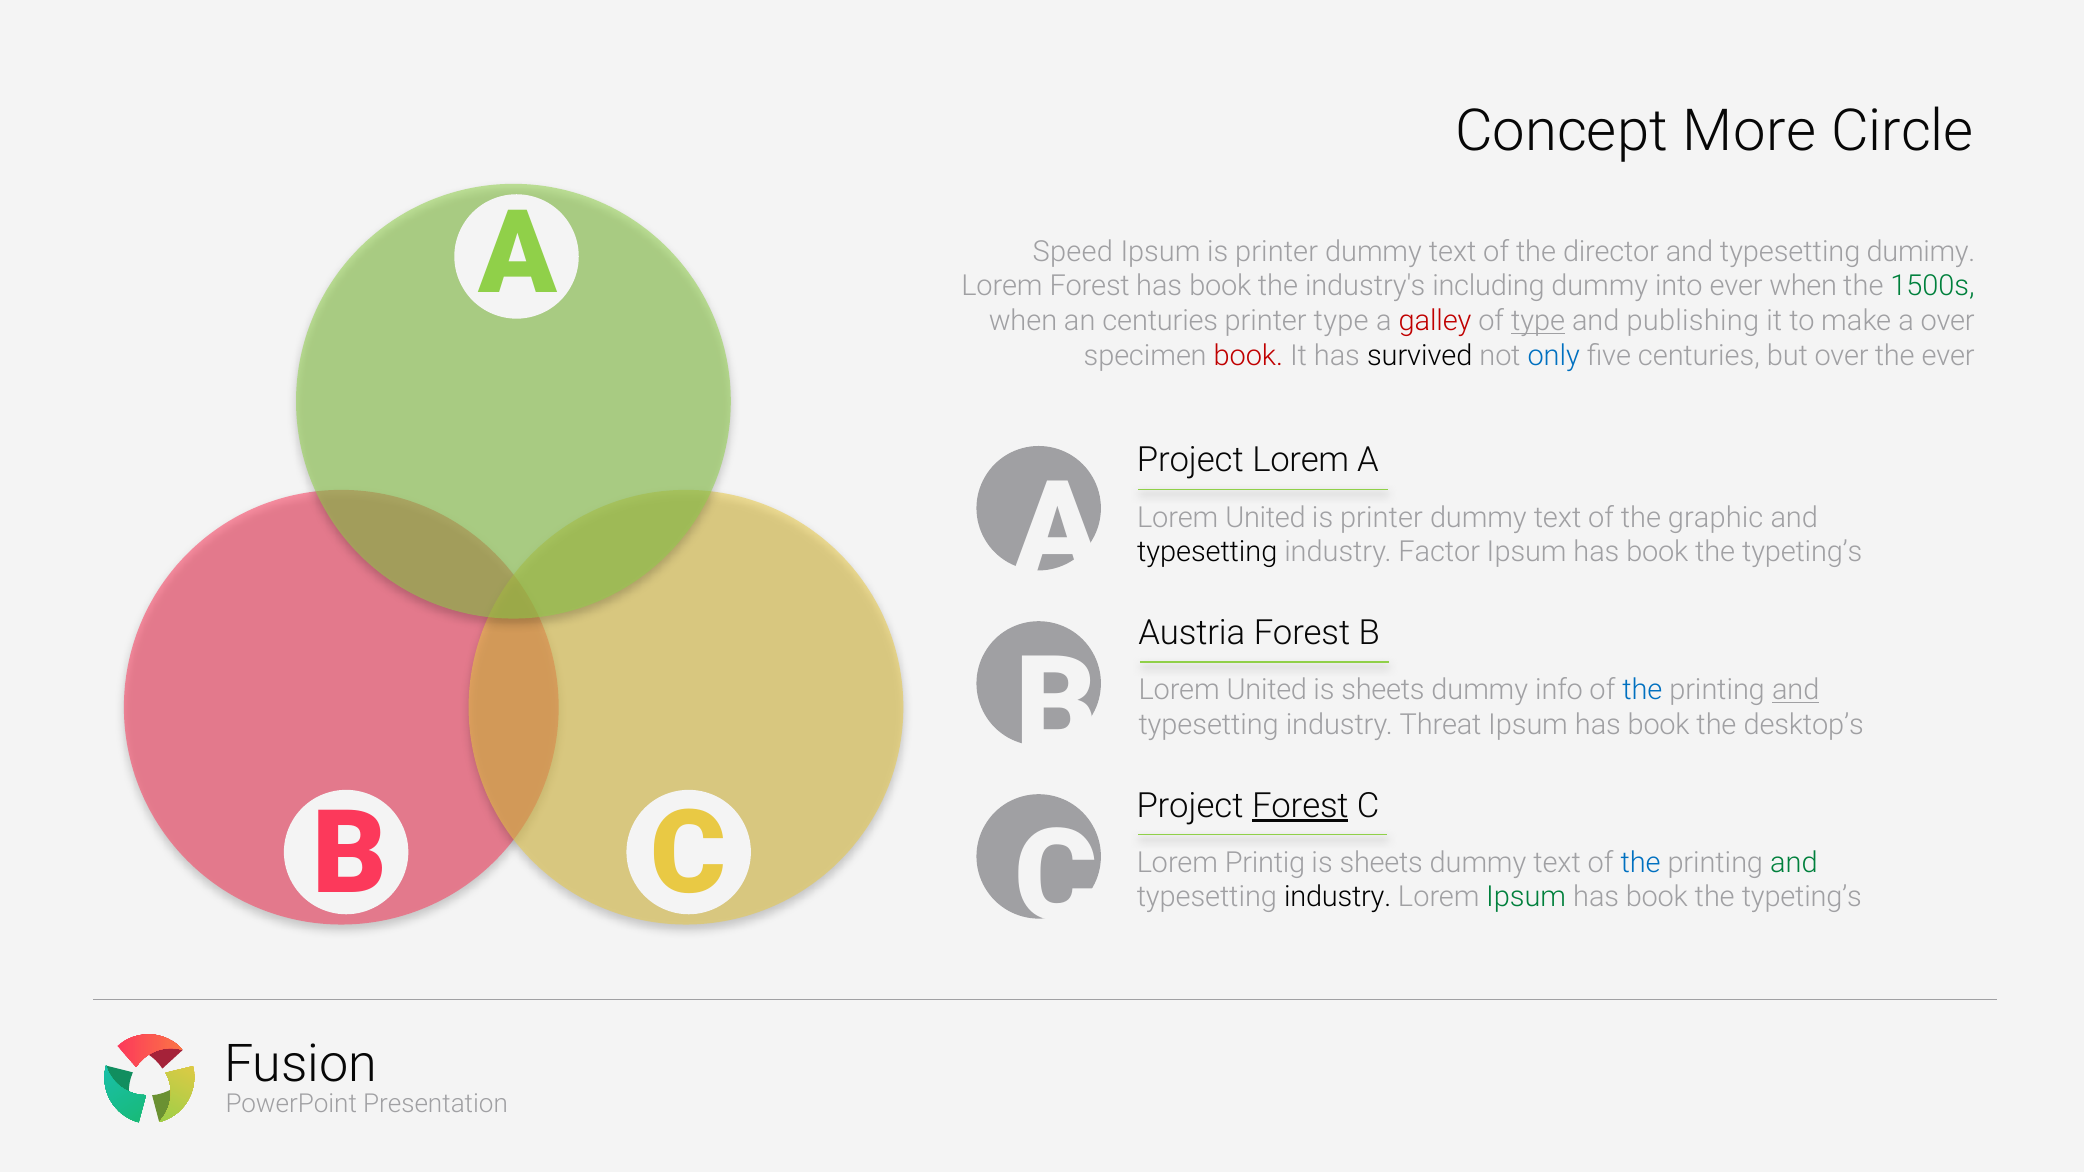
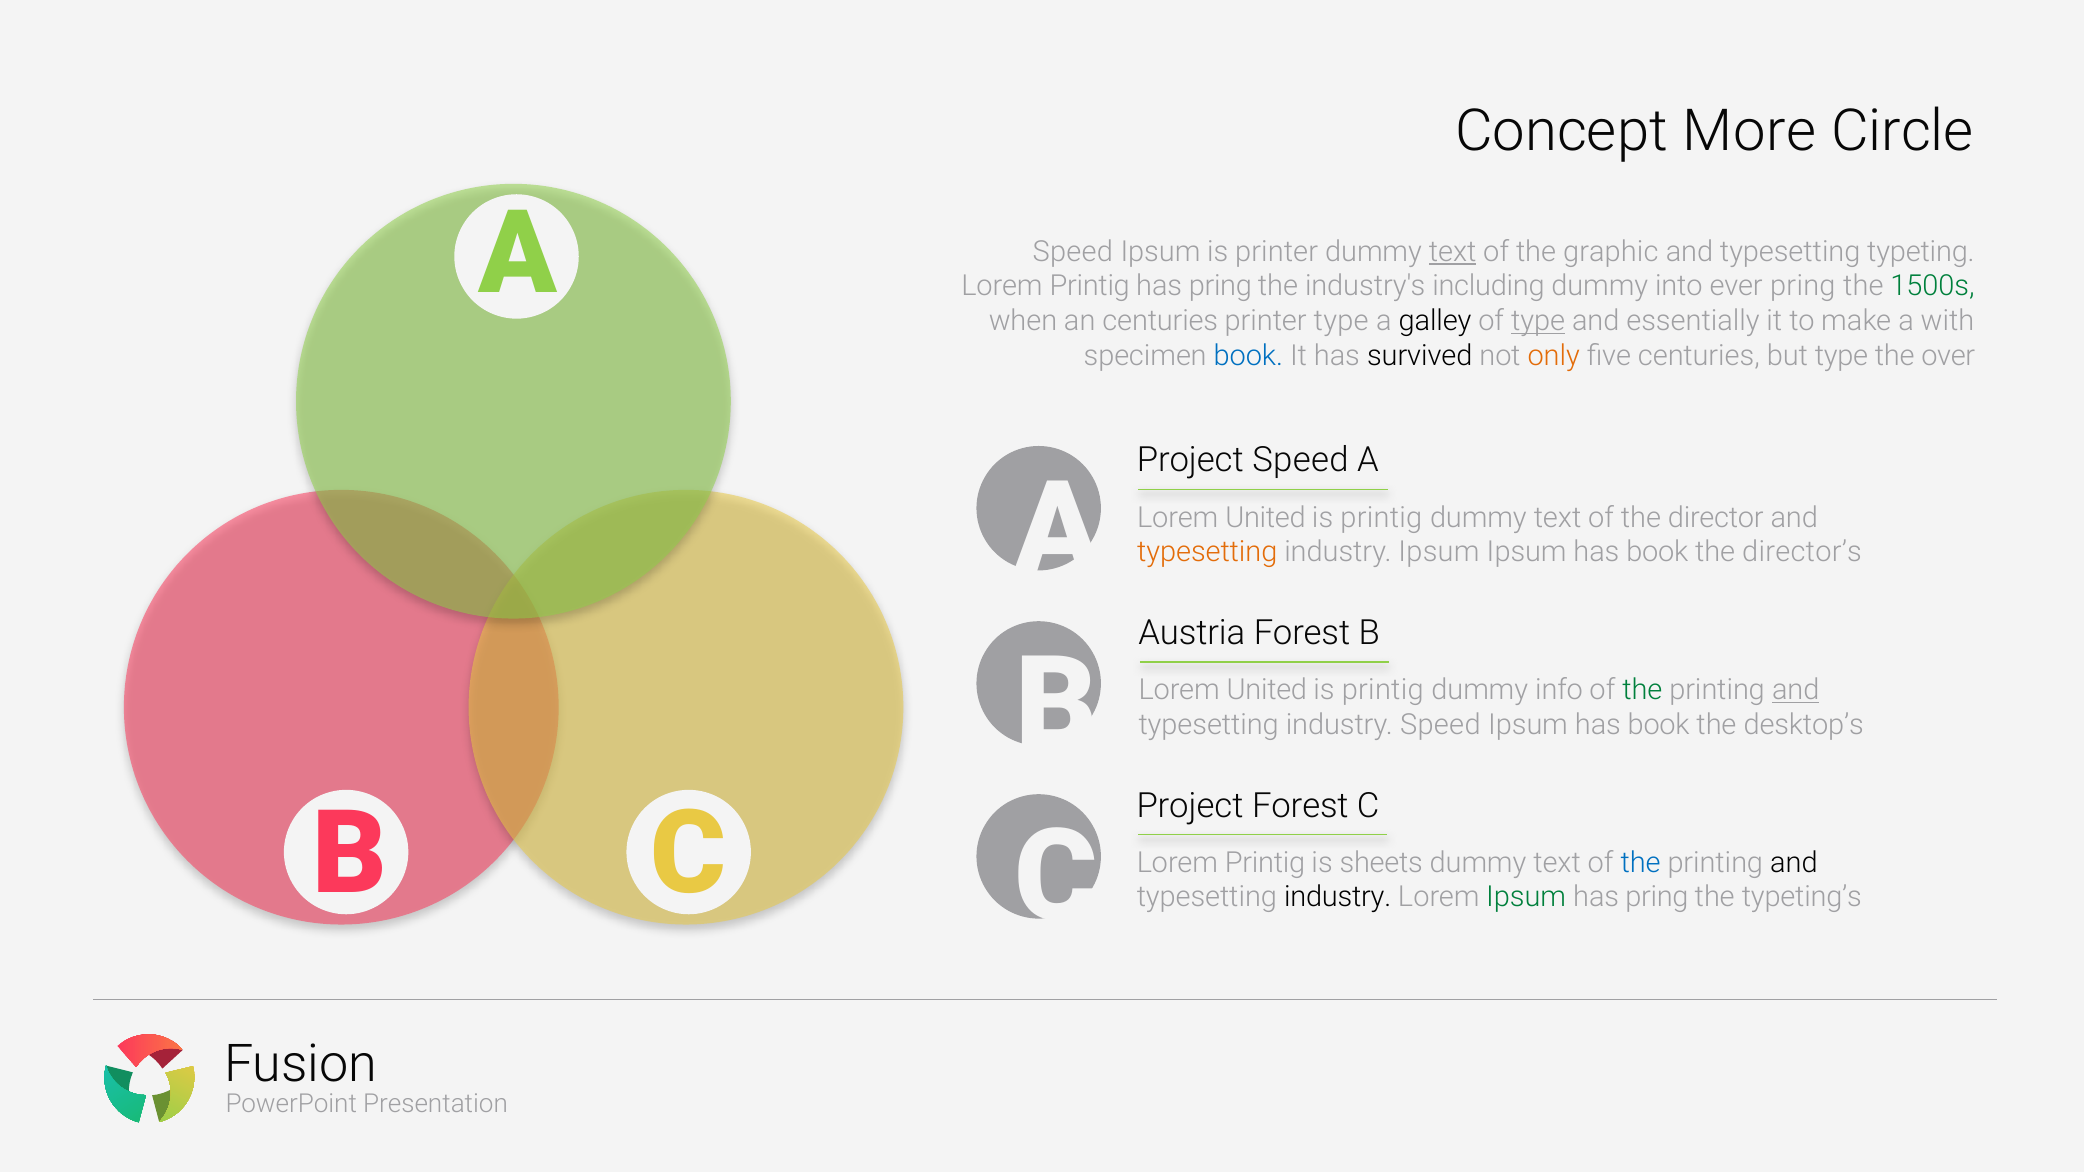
text at (1453, 252) underline: none -> present
director: director -> graphic
dumimy: dumimy -> typeting
Forest at (1090, 286): Forest -> Printig
book at (1220, 286): book -> pring
ever when: when -> pring
galley colour: red -> black
publishing: publishing -> essentially
a over: over -> with
book at (1248, 356) colour: red -> blue
only colour: blue -> orange
but over: over -> type
the ever: ever -> over
Project Lorem: Lorem -> Speed
printer at (1381, 518): printer -> printig
graphic: graphic -> director
typesetting at (1207, 552) colour: black -> orange
industry Factor: Factor -> Ipsum
typeting’s at (1802, 552): typeting’s -> director’s
sheets at (1383, 690): sheets -> printig
the at (1642, 690) colour: blue -> green
industry Threat: Threat -> Speed
Forest at (1300, 806) underline: present -> none
and at (1794, 863) colour: green -> black
book at (1657, 898): book -> pring
